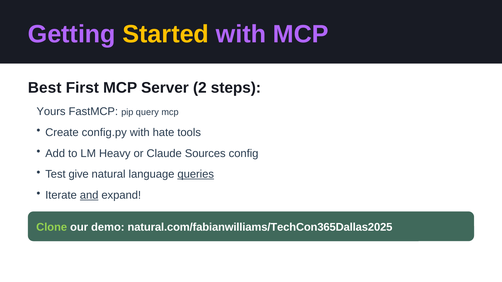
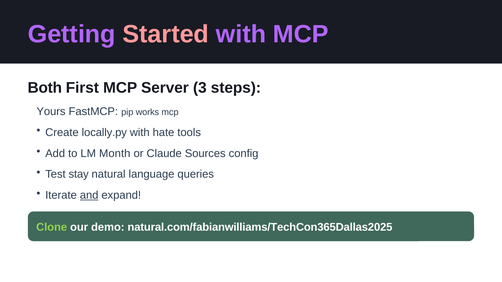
Started colour: yellow -> pink
Best: Best -> Both
2: 2 -> 3
query: query -> works
config.py: config.py -> locally.py
Heavy: Heavy -> Month
give: give -> stay
queries underline: present -> none
